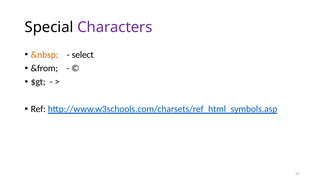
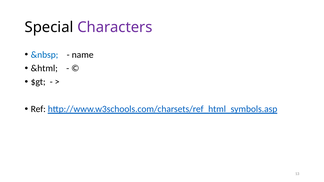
&nbsp colour: orange -> blue
select: select -> name
&from: &from -> &html
